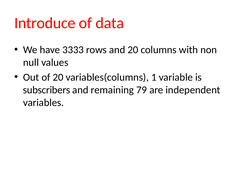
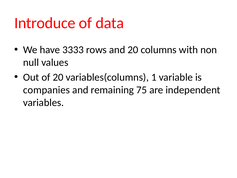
subscribers: subscribers -> companies
79: 79 -> 75
